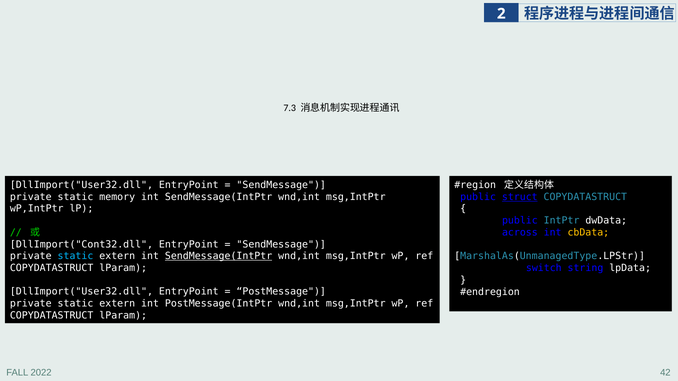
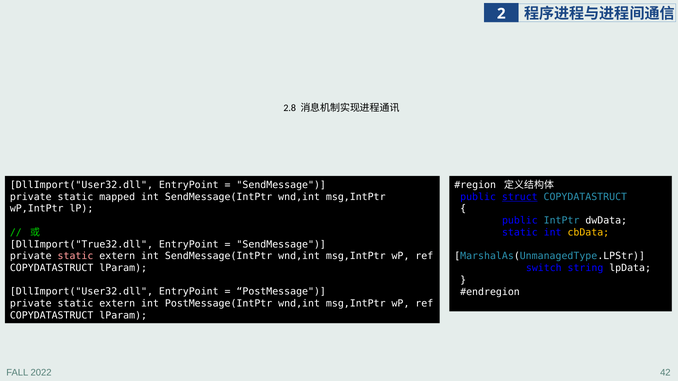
7.3: 7.3 -> 2.8
memory: memory -> mapped
across at (520, 233): across -> static
DllImport("Cont32.dll: DllImport("Cont32.dll -> DllImport("True32.dll
static at (75, 256) colour: light blue -> pink
SendMessage(IntPtr at (219, 256) underline: present -> none
